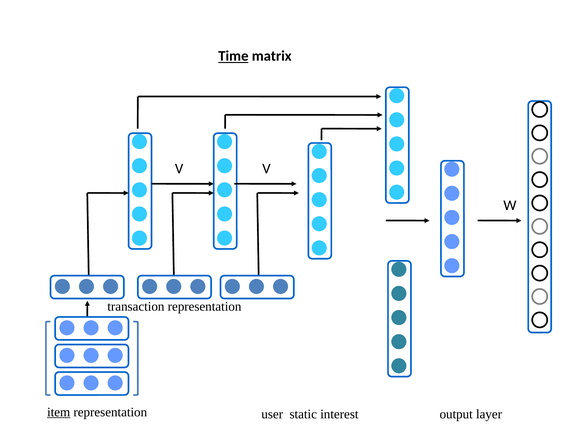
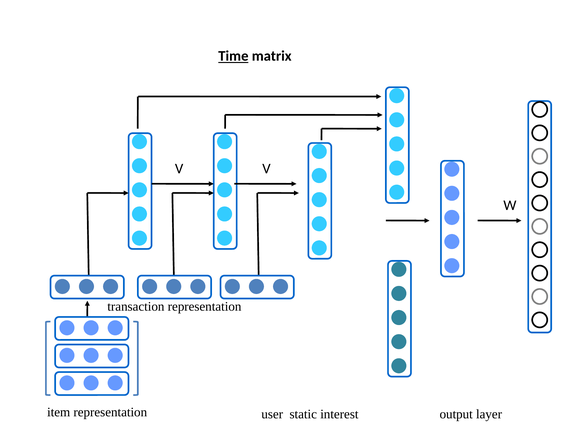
item underline: present -> none
